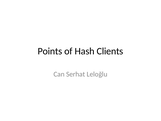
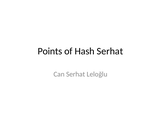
Hash Clients: Clients -> Serhat
